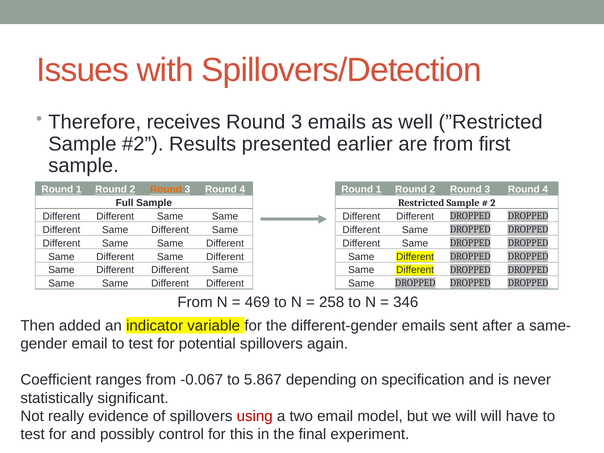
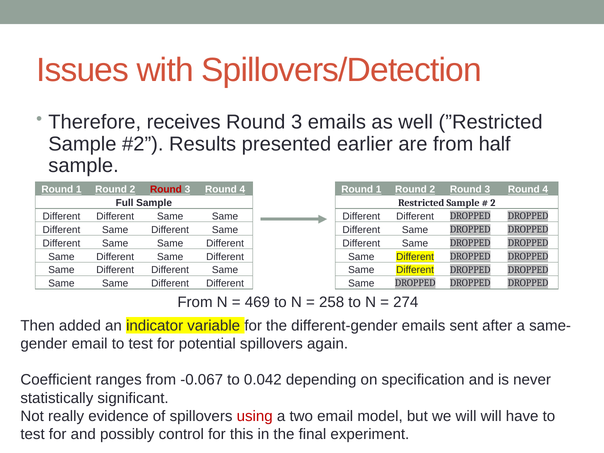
first: first -> half
Round at (166, 190) colour: orange -> red
346: 346 -> 274
5.867: 5.867 -> 0.042
